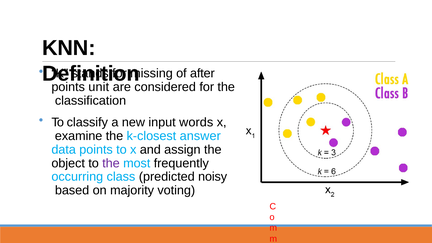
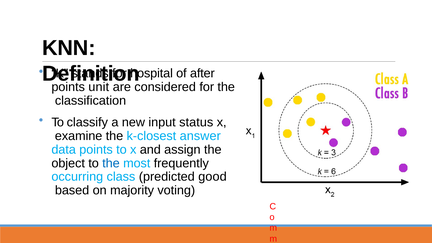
missing: missing -> hospital
words: words -> status
the at (111, 163) colour: purple -> blue
noisy: noisy -> good
